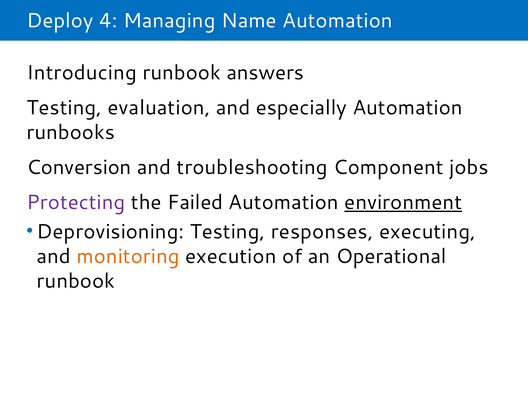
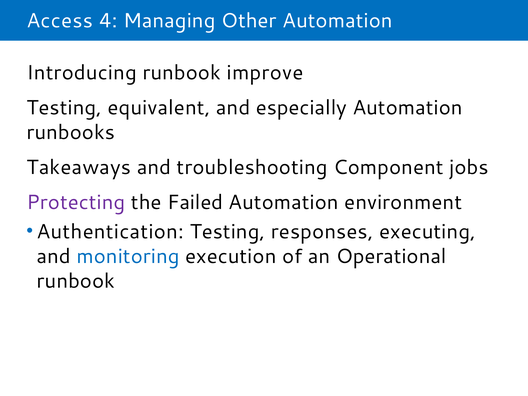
Deploy: Deploy -> Access
Name: Name -> Other
answers: answers -> improve
evaluation: evaluation -> equivalent
Conversion: Conversion -> Takeaways
environment underline: present -> none
Deprovisioning: Deprovisioning -> Authentication
monitoring colour: orange -> blue
